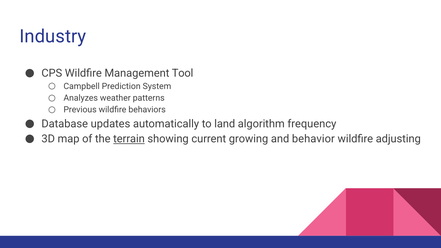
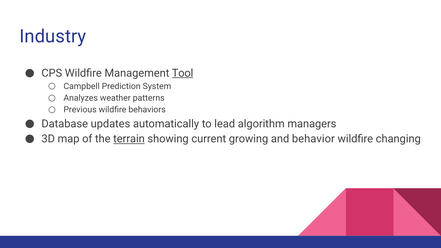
Tool underline: none -> present
land: land -> lead
frequency: frequency -> managers
adjusting: adjusting -> changing
